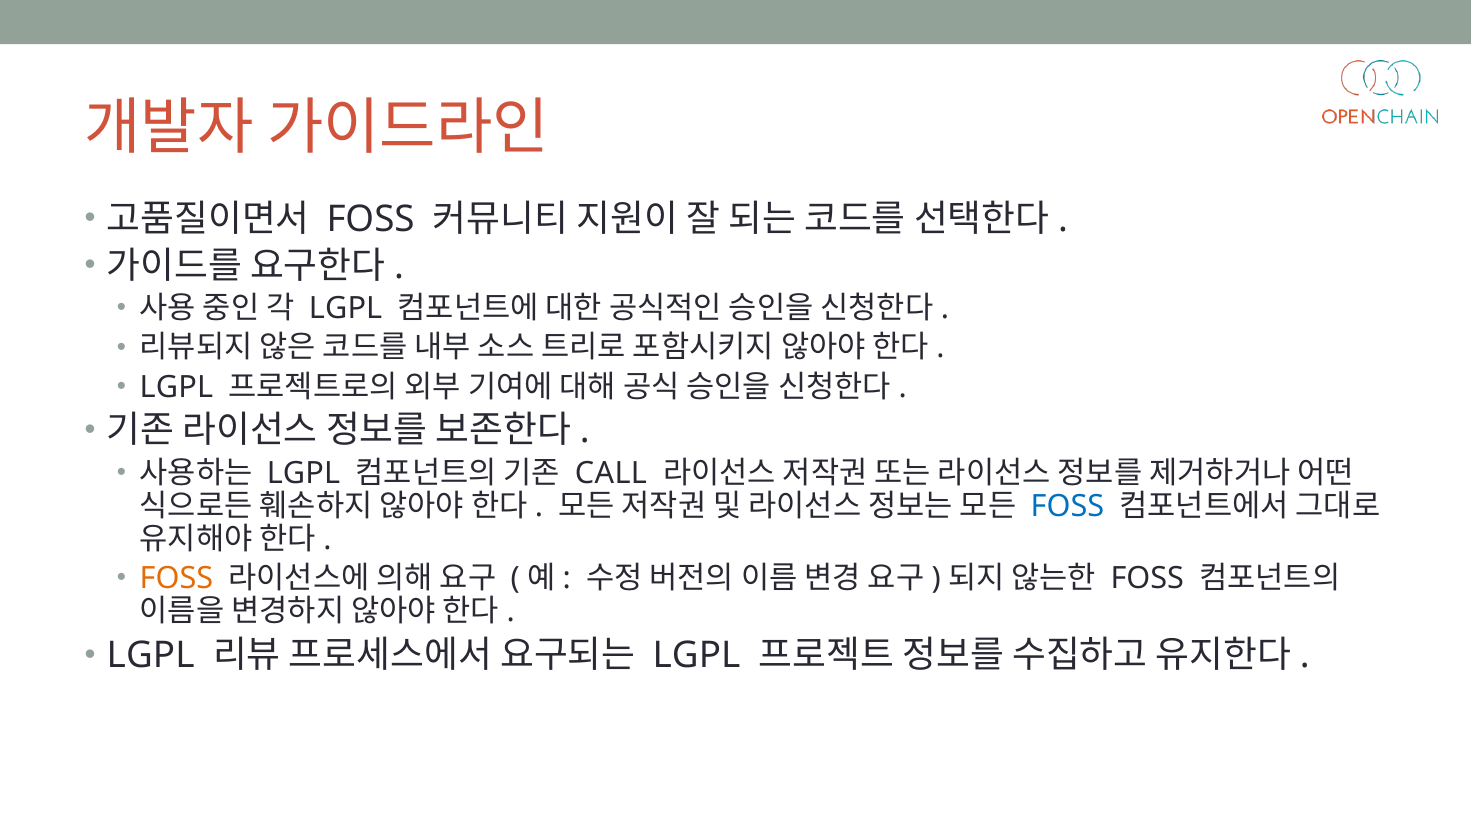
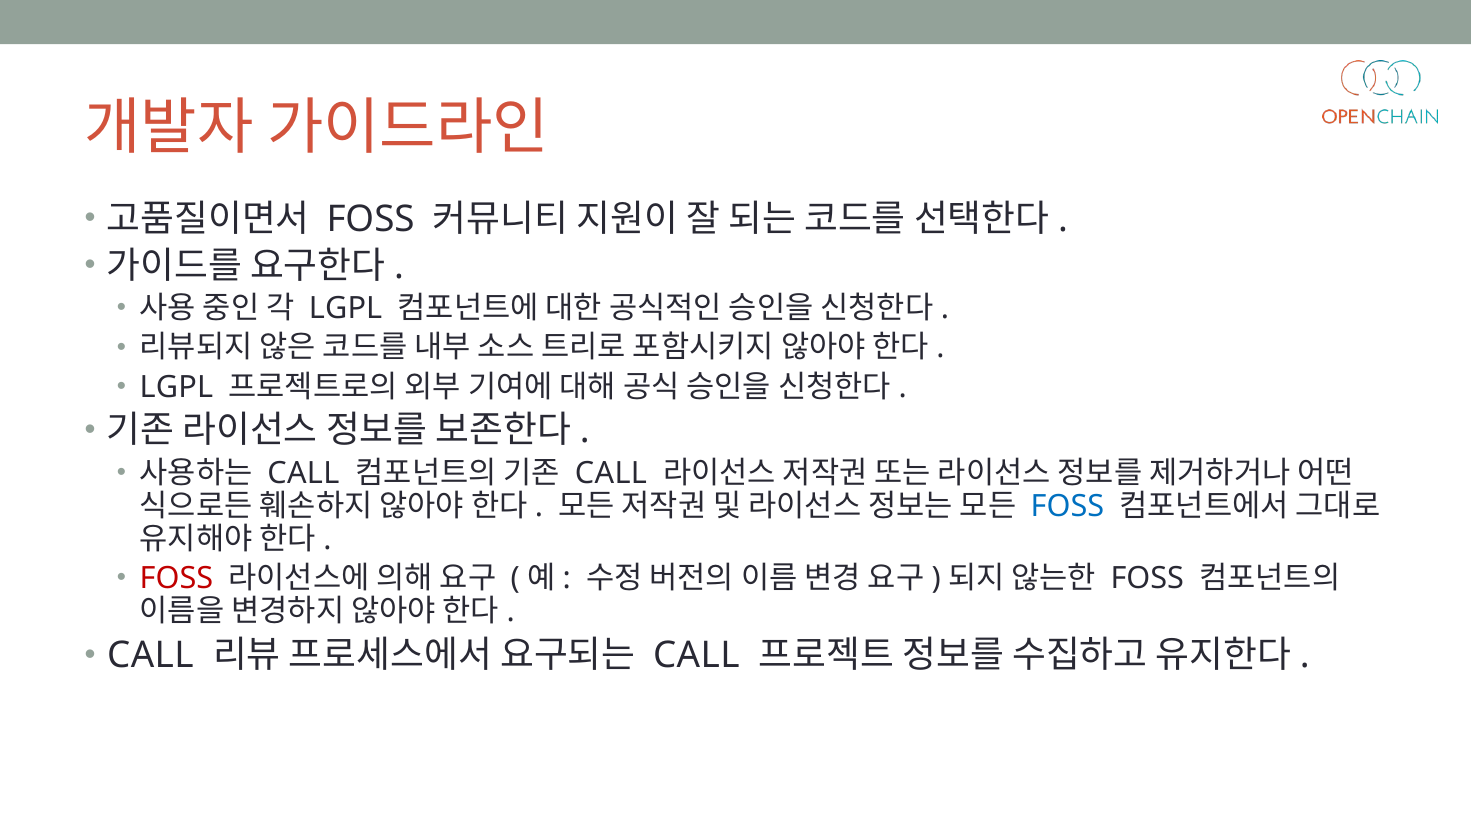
LGPL at (303, 473): LGPL -> CALL
FOSS at (176, 579) colour: orange -> red
LGPL at (151, 656): LGPL -> CALL
LGPL at (696, 656): LGPL -> CALL
